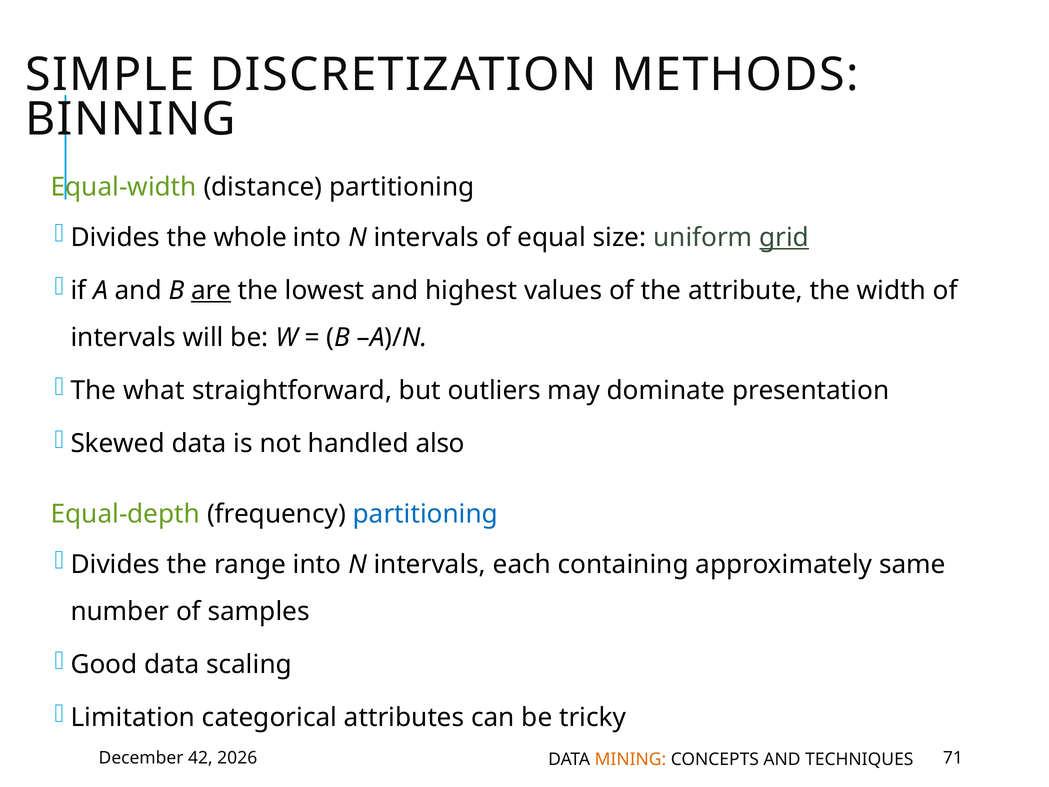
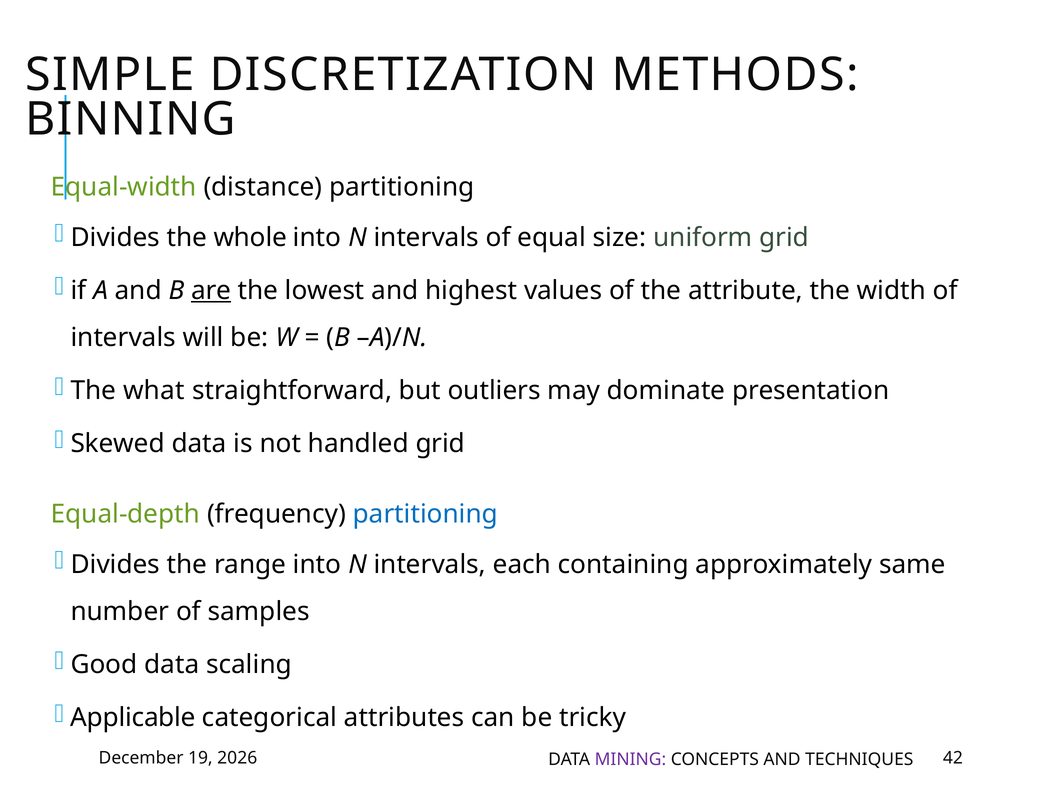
grid at (784, 237) underline: present -> none
handled also: also -> grid
Limitation: Limitation -> Applicable
42: 42 -> 19
MINING colour: orange -> purple
71: 71 -> 42
